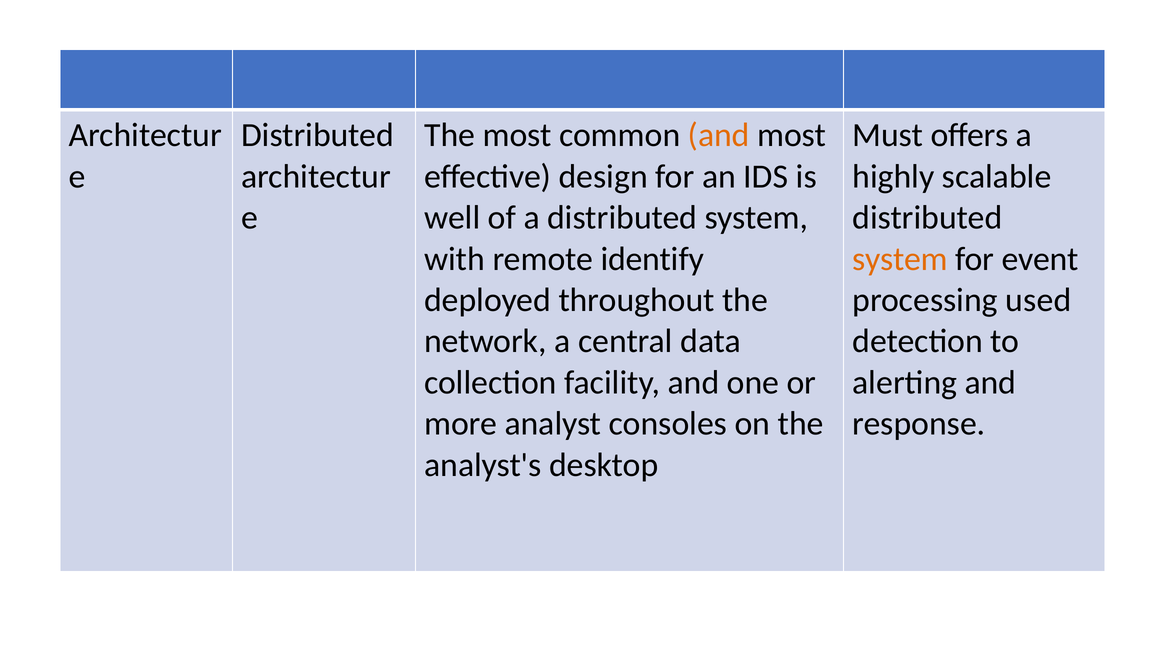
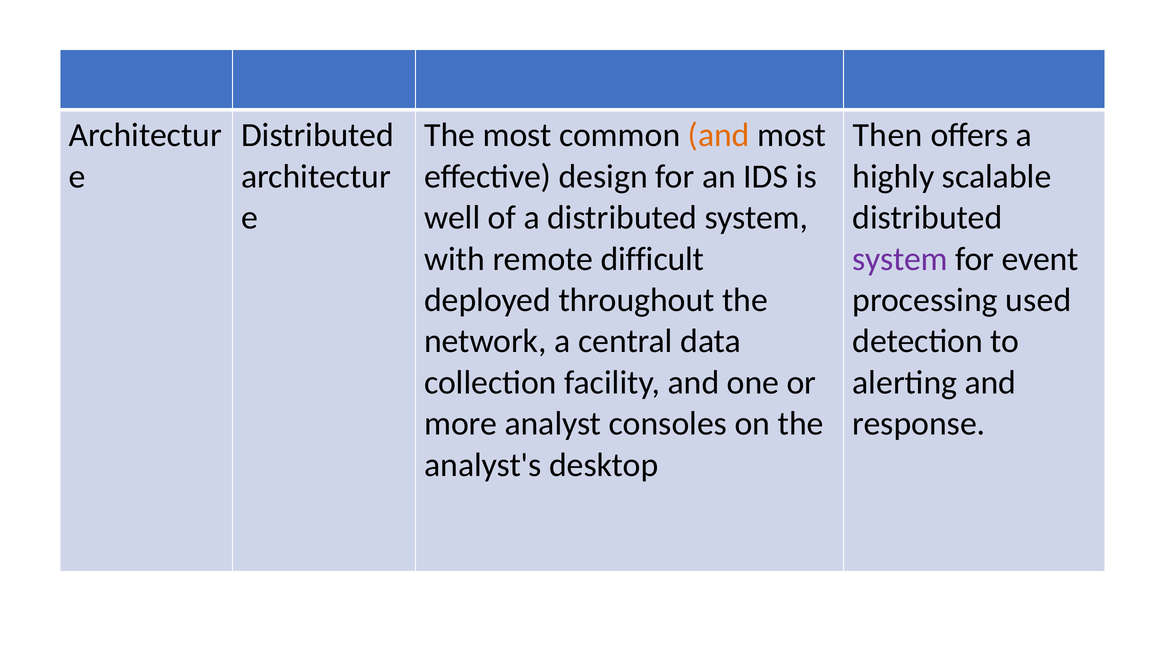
Must: Must -> Then
identify: identify -> difficult
system at (900, 259) colour: orange -> purple
